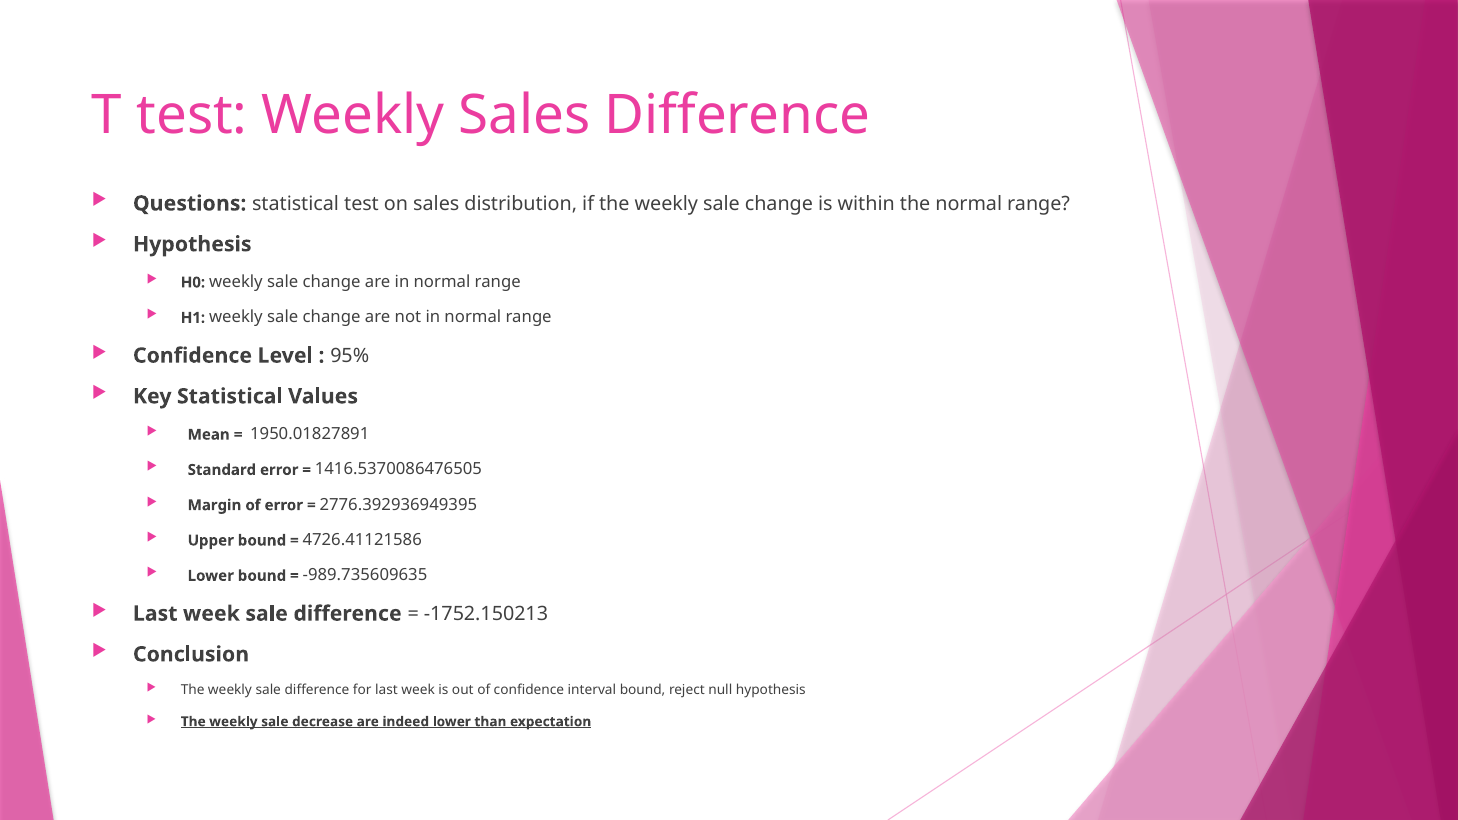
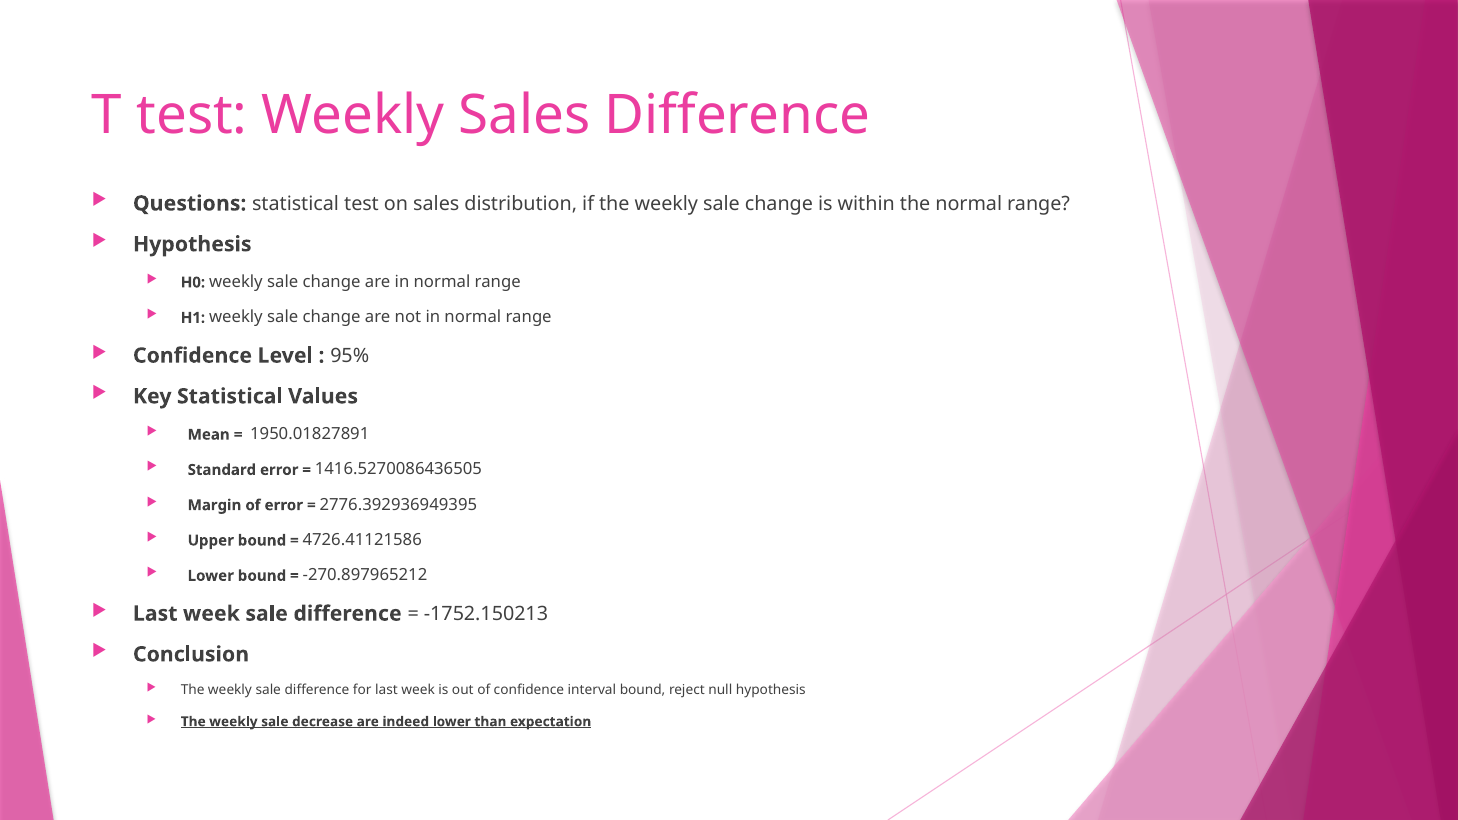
1416.5370086476505: 1416.5370086476505 -> 1416.5270086436505
-989.735609635: -989.735609635 -> -270.897965212
